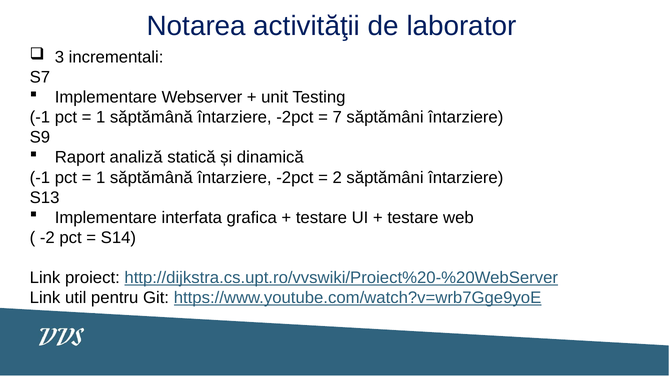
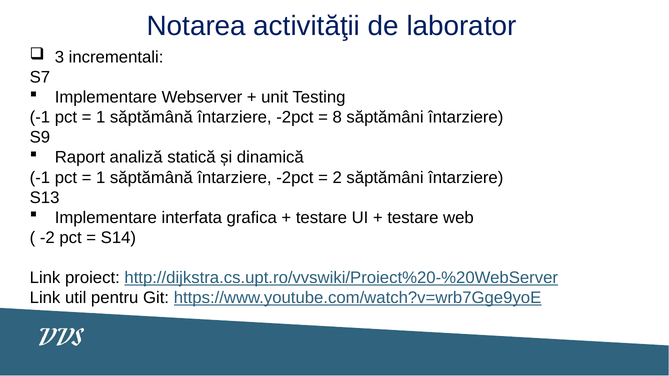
7: 7 -> 8
